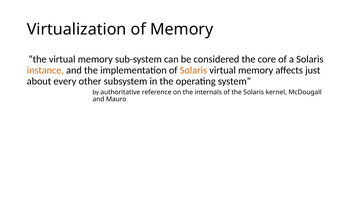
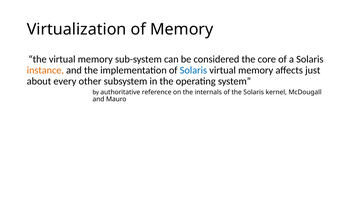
Solaris at (193, 70) colour: orange -> blue
